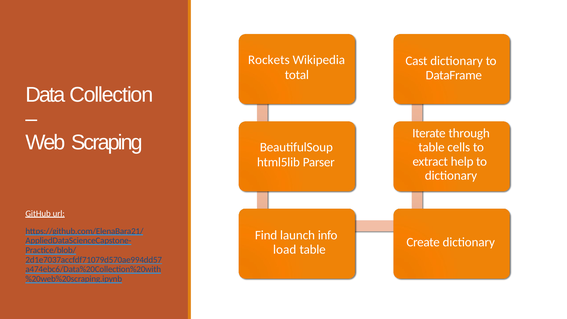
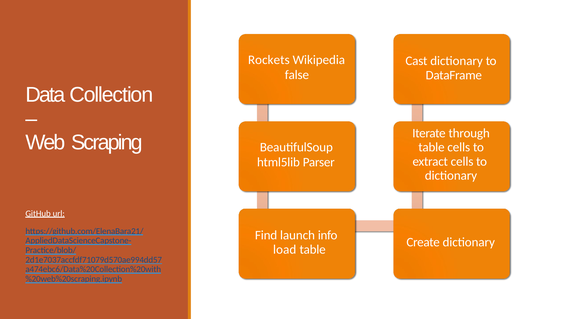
total: total -> false
extract help: help -> cells
